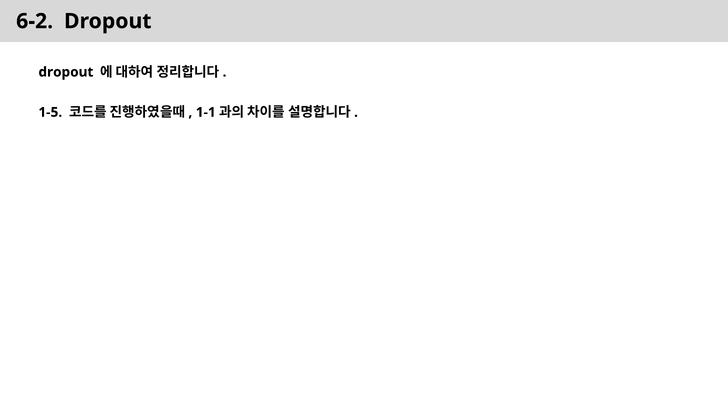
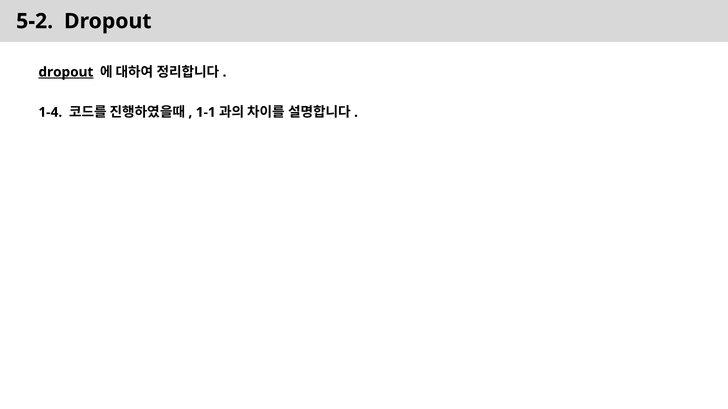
6-2: 6-2 -> 5-2
dropout at (66, 72) underline: none -> present
1-5: 1-5 -> 1-4
